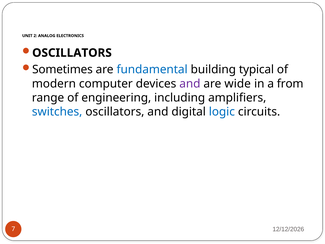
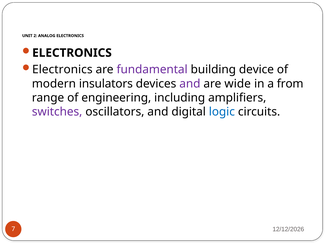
OSCILLATORS at (72, 53): OSCILLATORS -> ELECTRONICS
Sometimes at (62, 69): Sometimes -> Electronics
fundamental colour: blue -> purple
typical: typical -> device
computer: computer -> insulators
switches colour: blue -> purple
